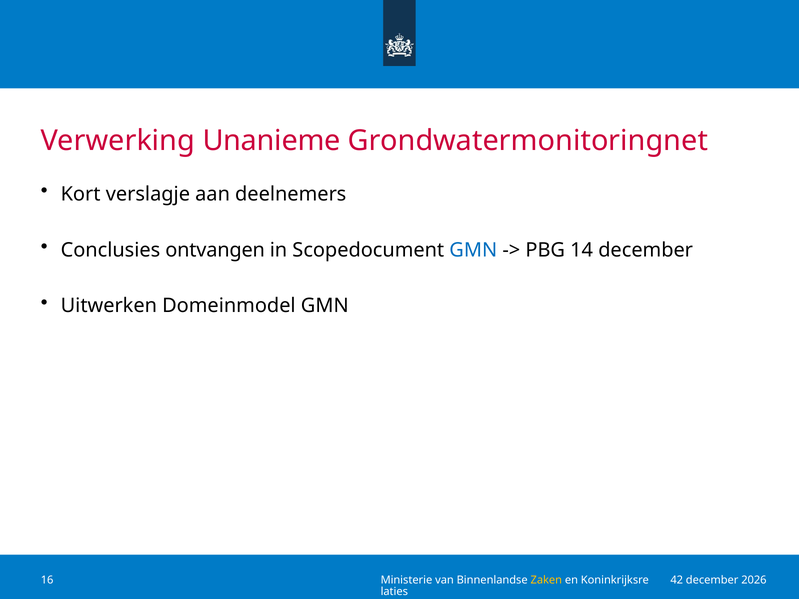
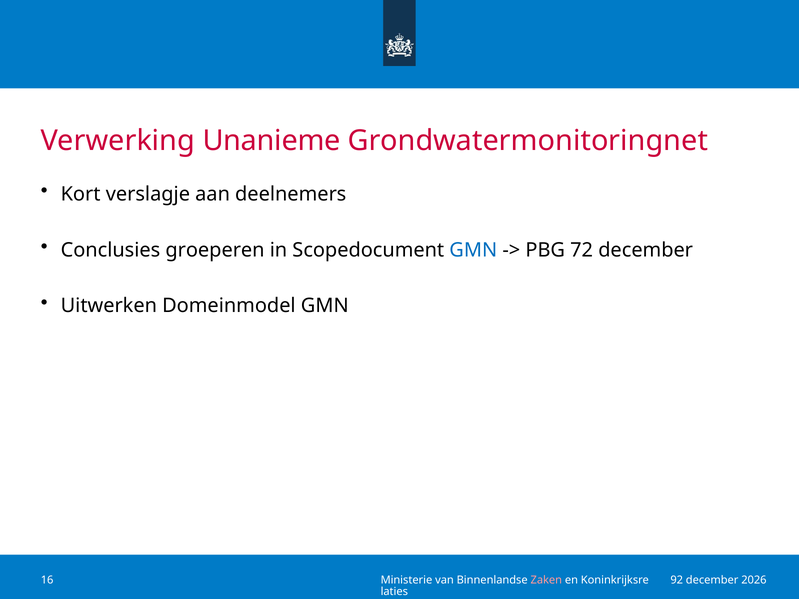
ontvangen: ontvangen -> groeperen
14: 14 -> 72
Zaken colour: yellow -> pink
42: 42 -> 92
